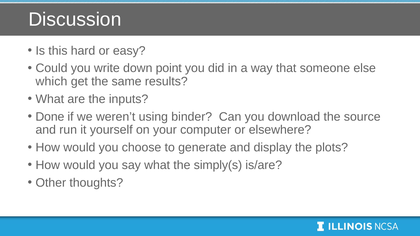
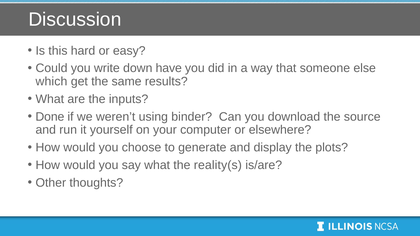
point: point -> have
simply(s: simply(s -> reality(s
